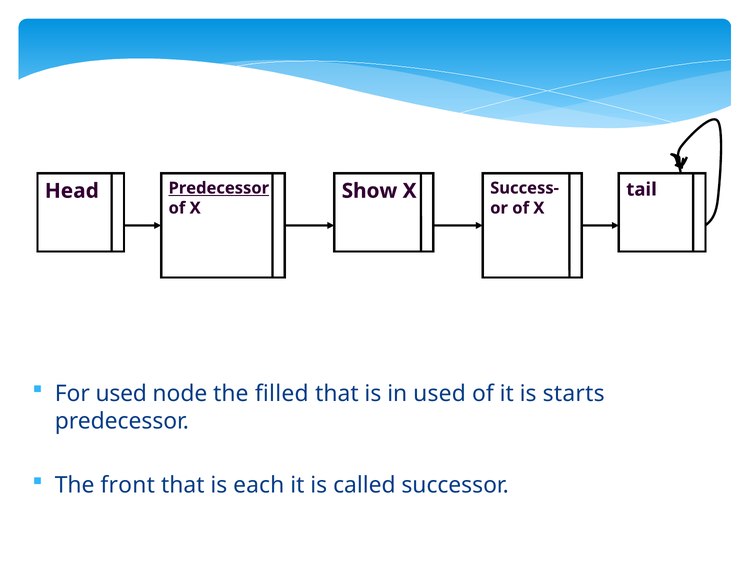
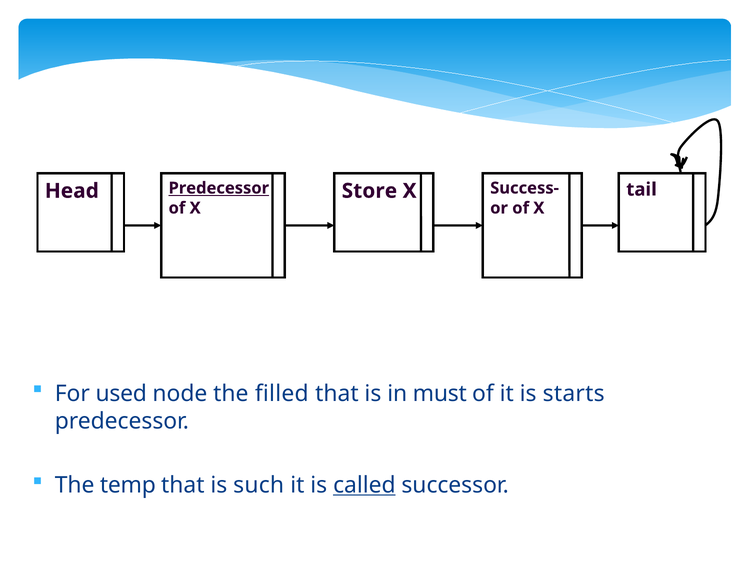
Show: Show -> Store
in used: used -> must
front: front -> temp
each: each -> such
called underline: none -> present
